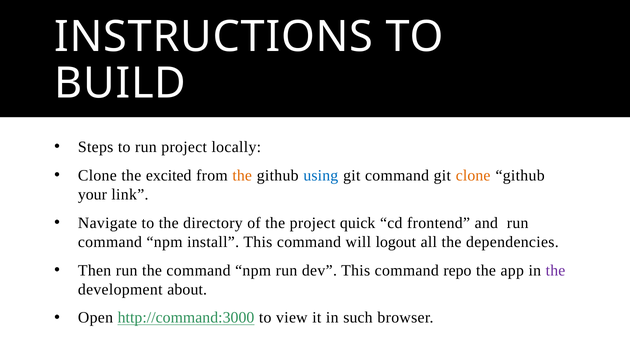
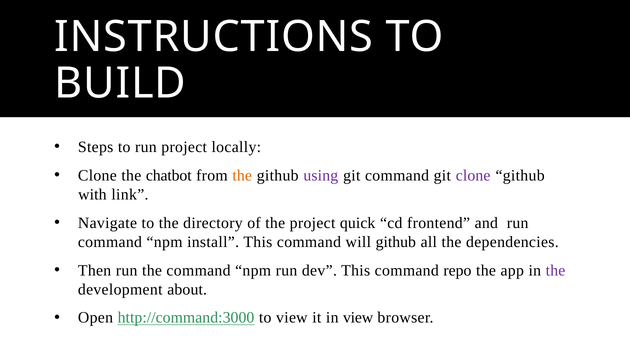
excited: excited -> chatbot
using colour: blue -> purple
clone at (473, 175) colour: orange -> purple
your: your -> with
will logout: logout -> github
in such: such -> view
